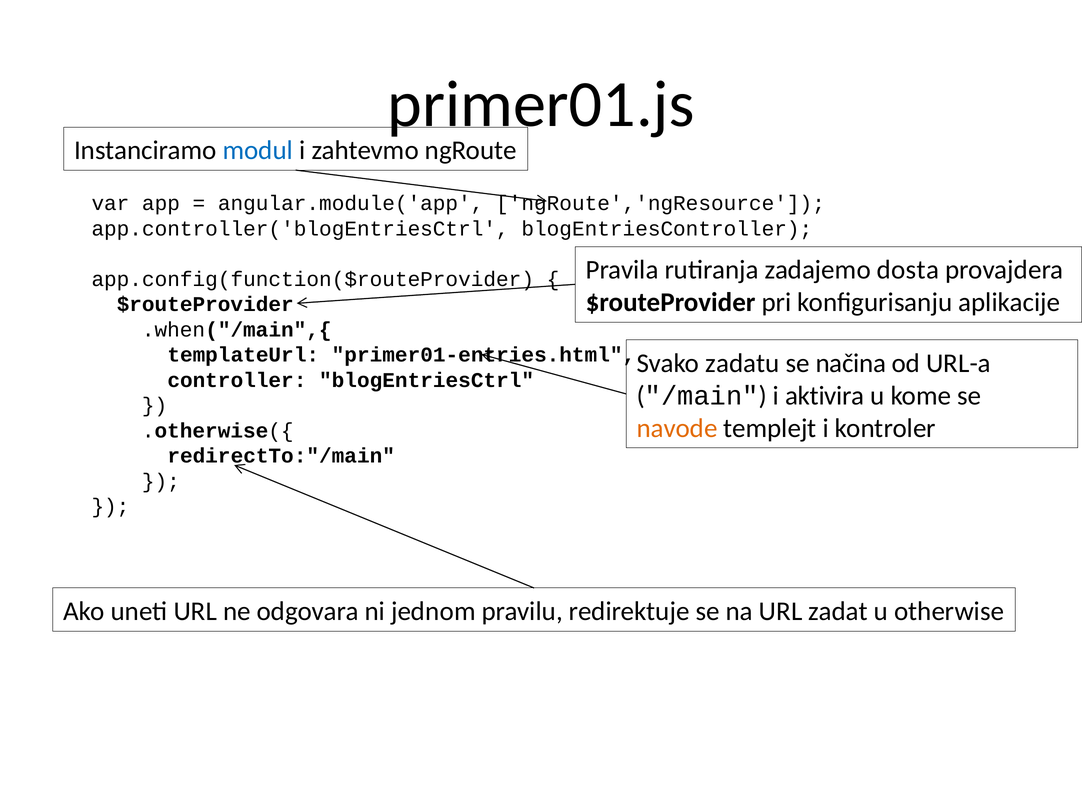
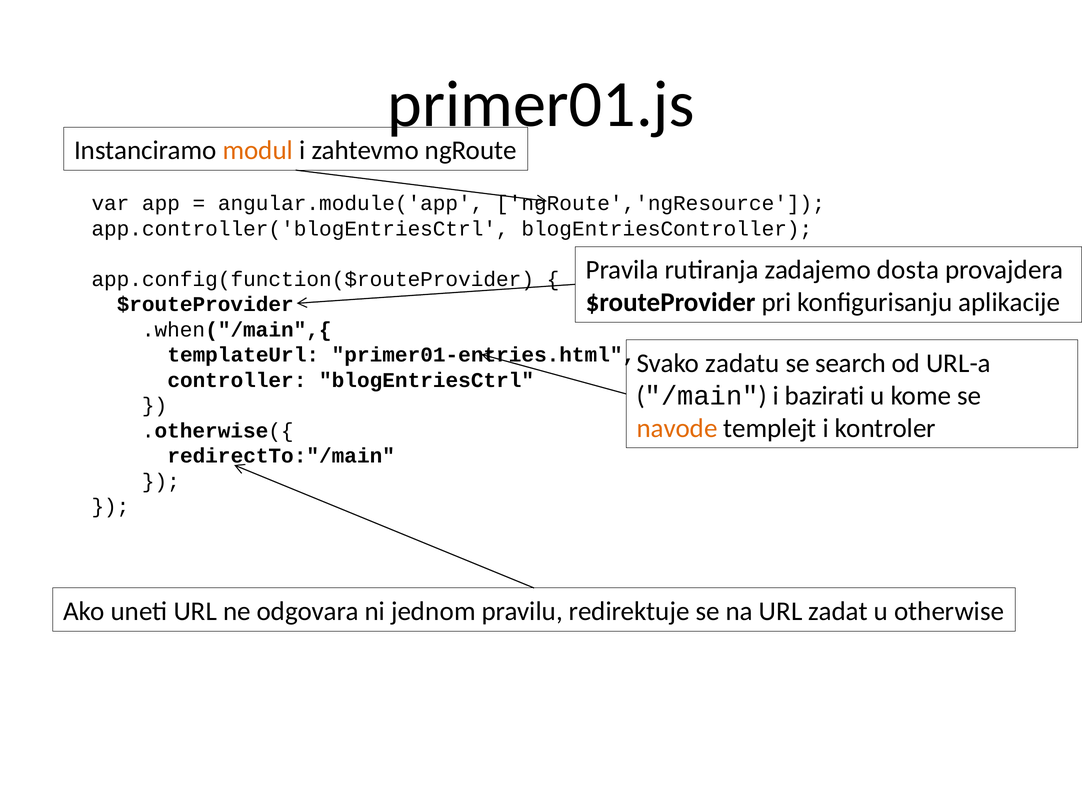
modul colour: blue -> orange
načina: načina -> search
aktivira: aktivira -> bazirati
